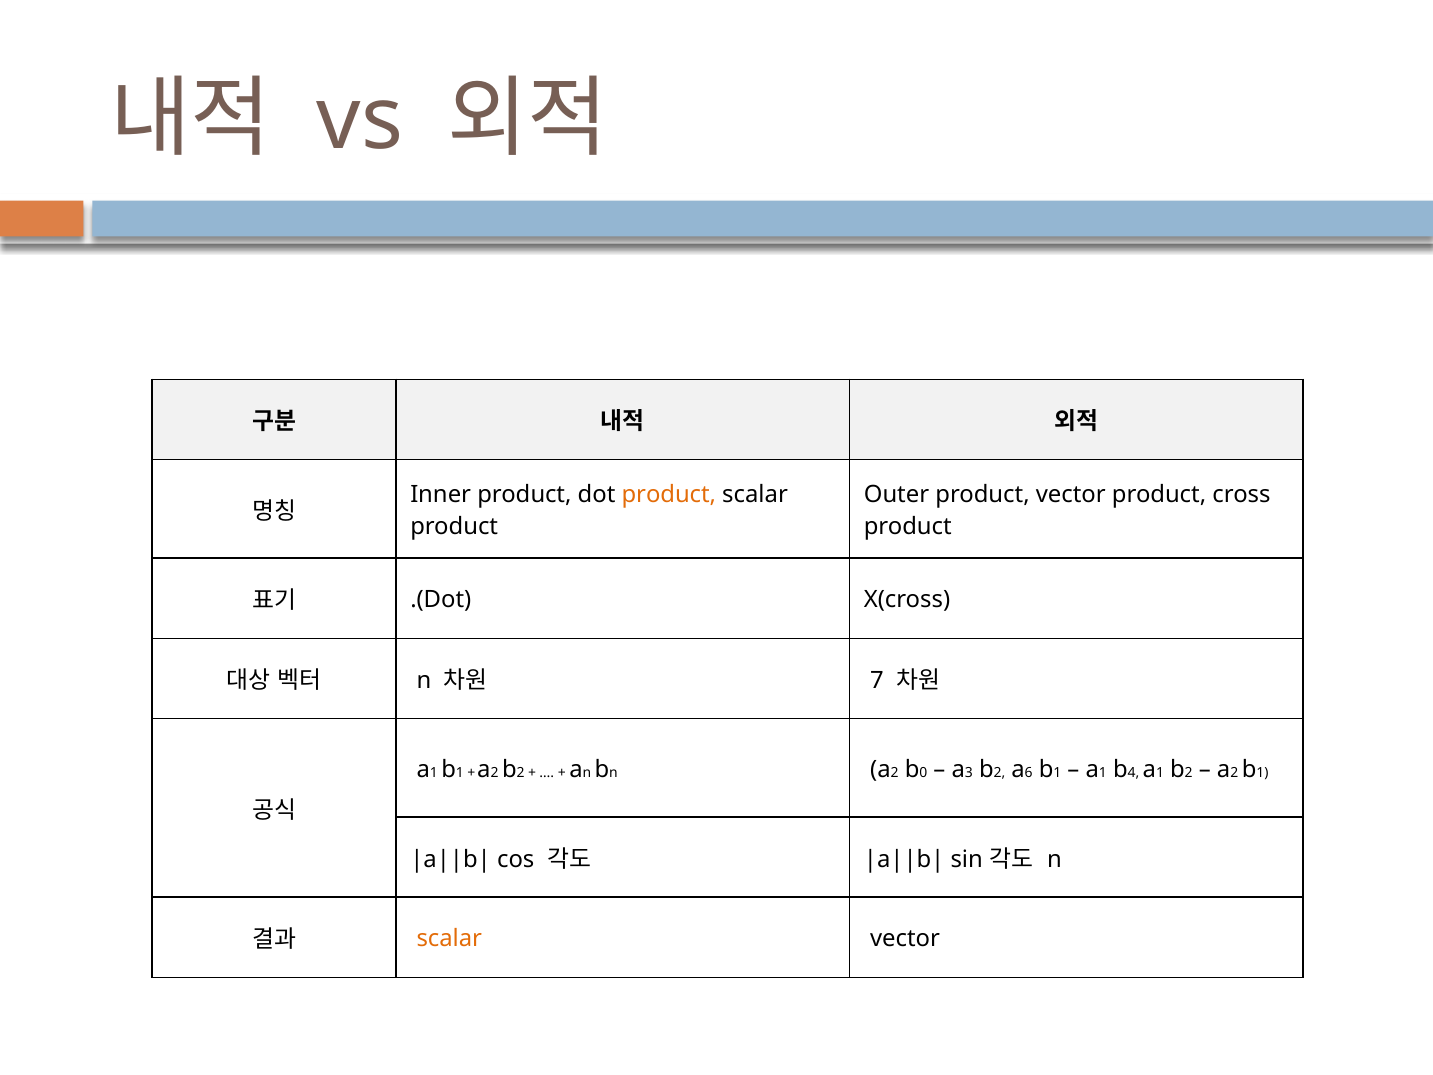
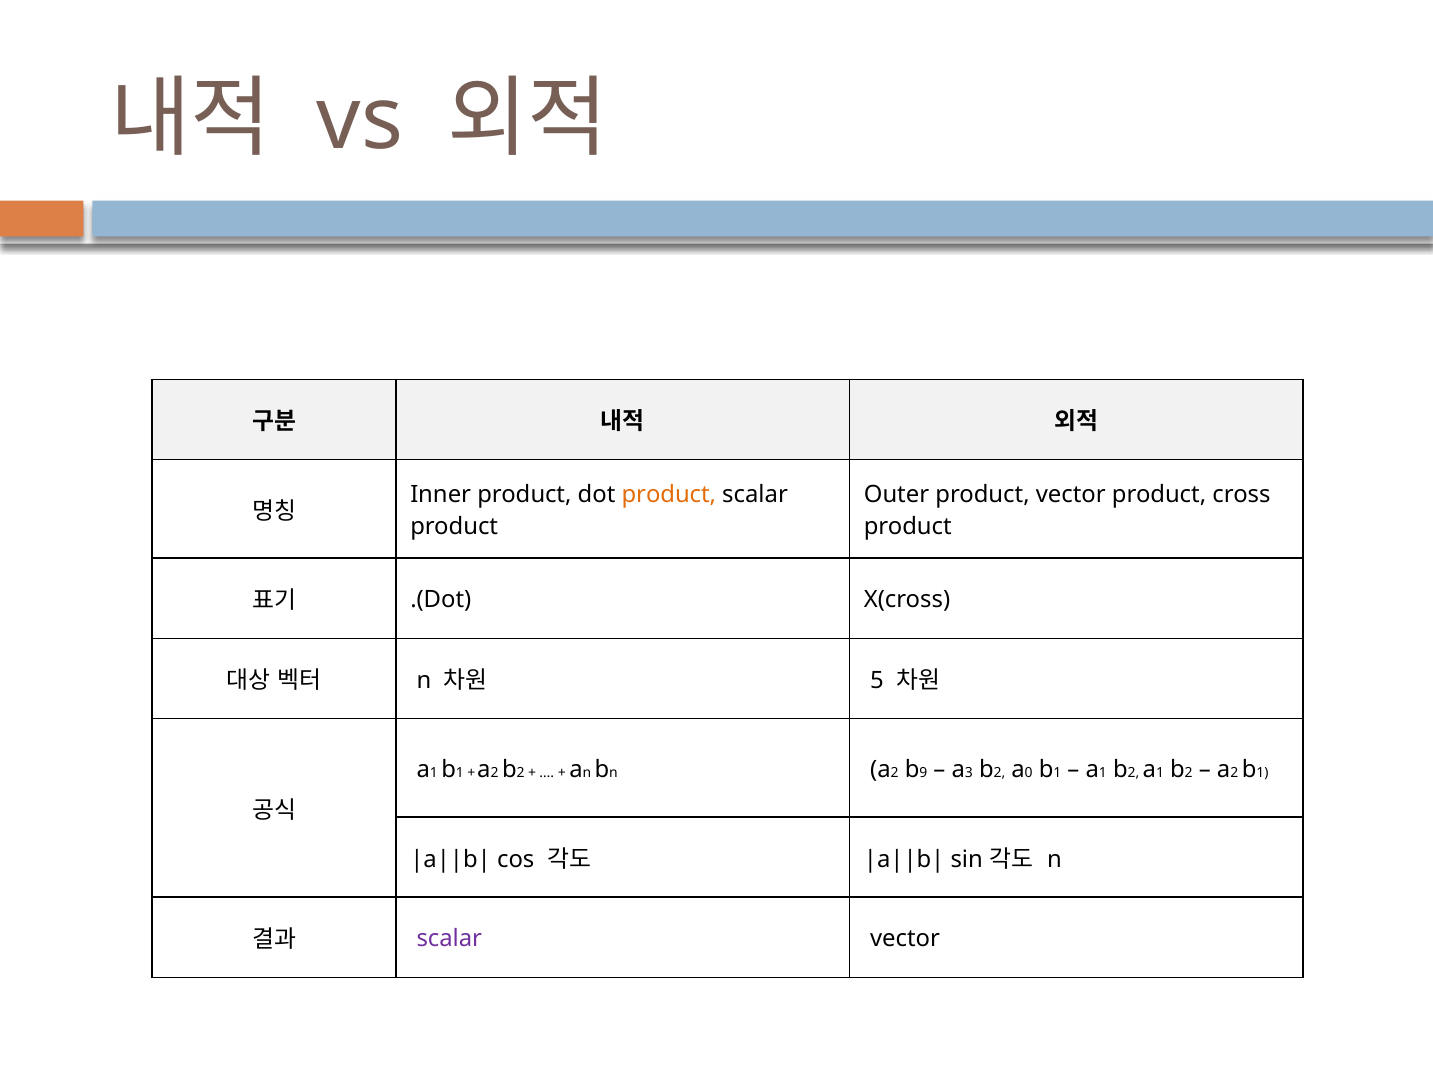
7: 7 -> 5
0: 0 -> 9
6: 6 -> 0
4 at (1133, 772): 4 -> 2
scalar at (449, 939) colour: orange -> purple
